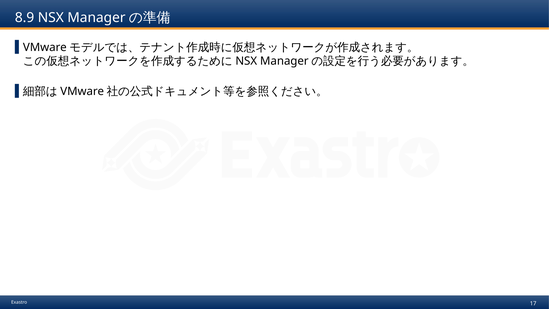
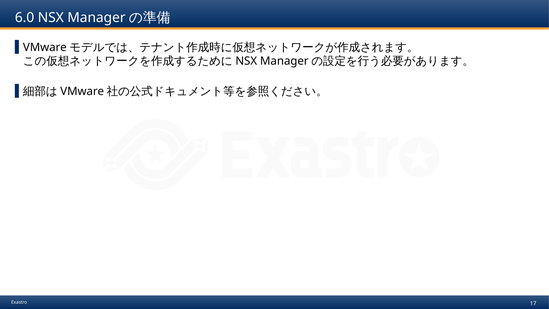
8.9: 8.9 -> 6.0
